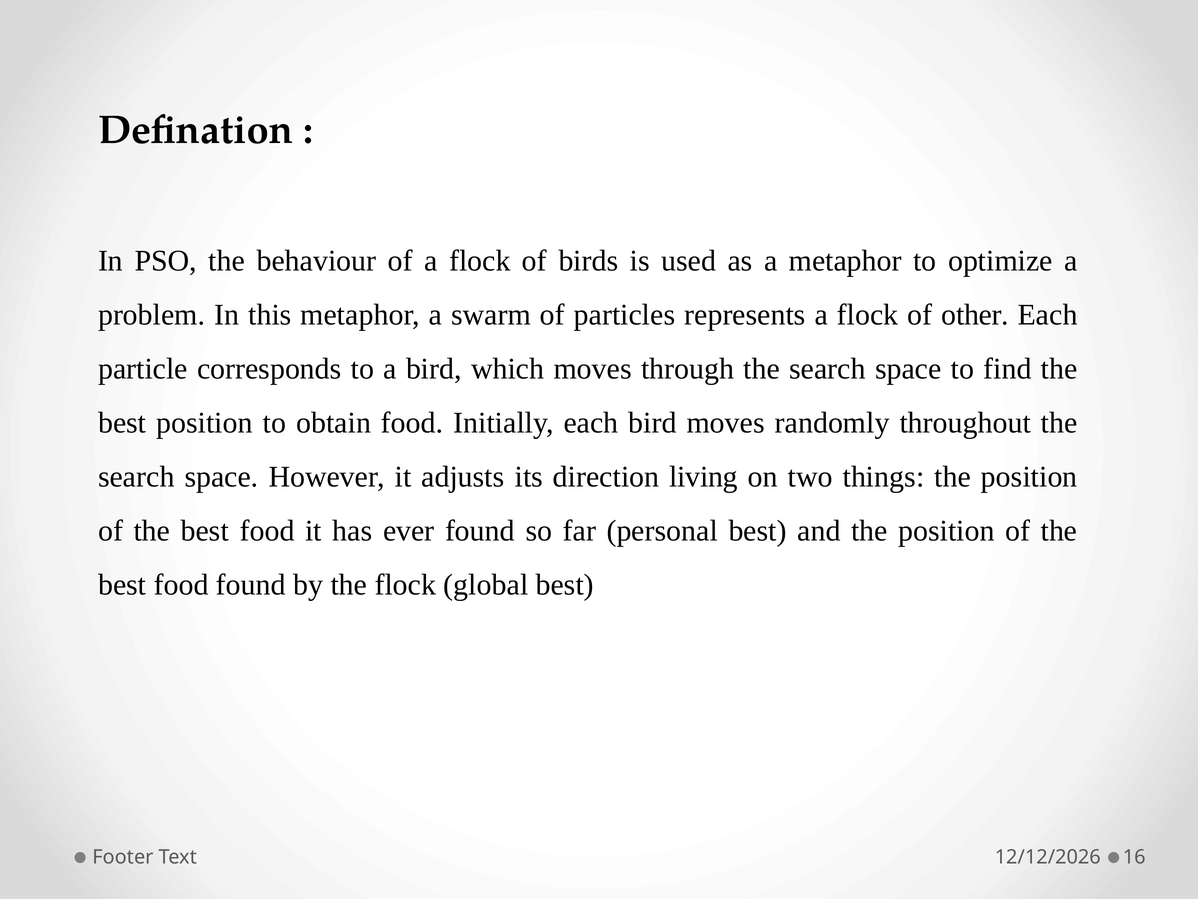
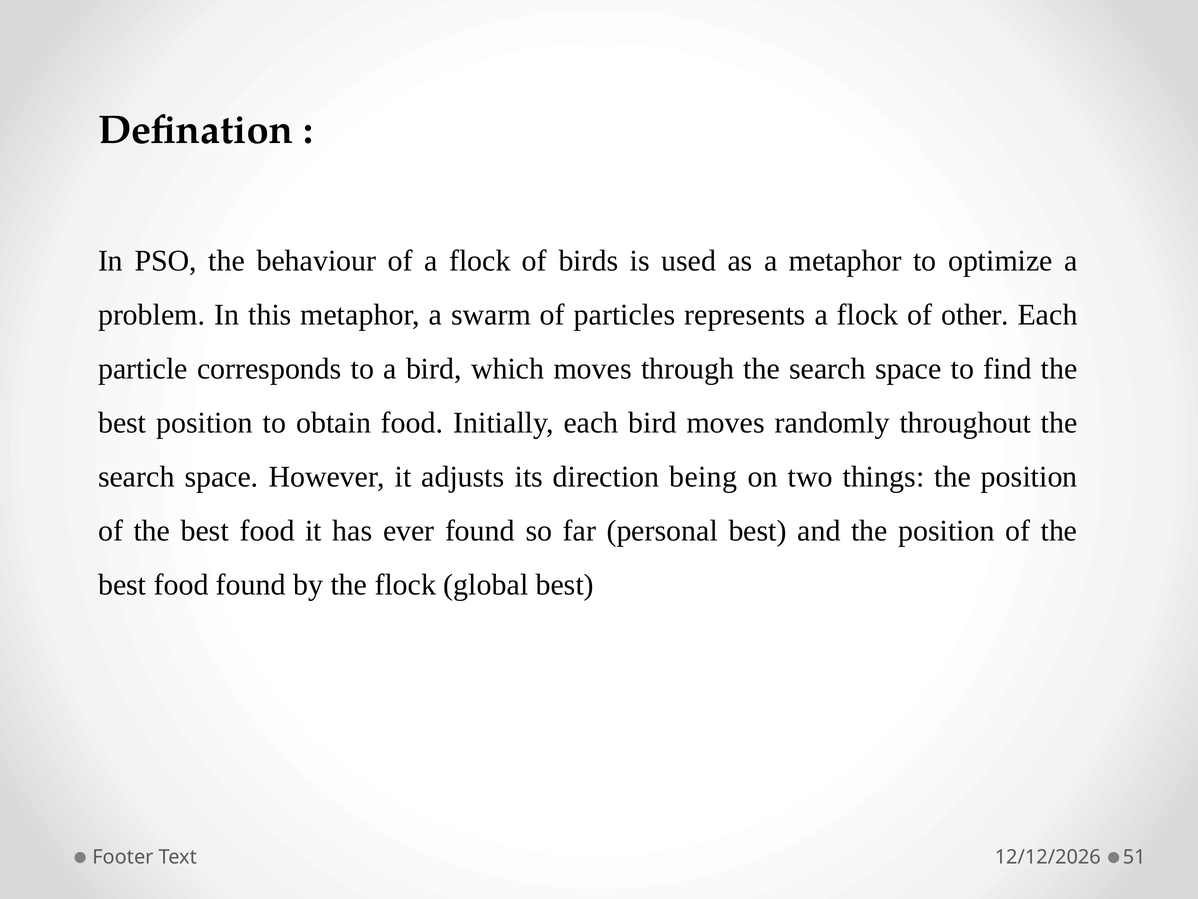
living: living -> being
16: 16 -> 51
